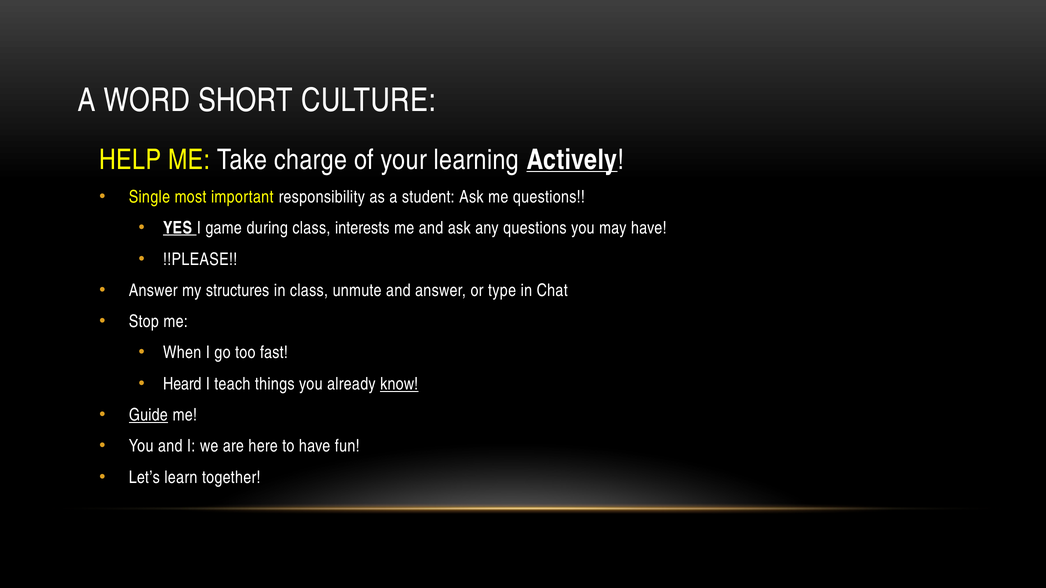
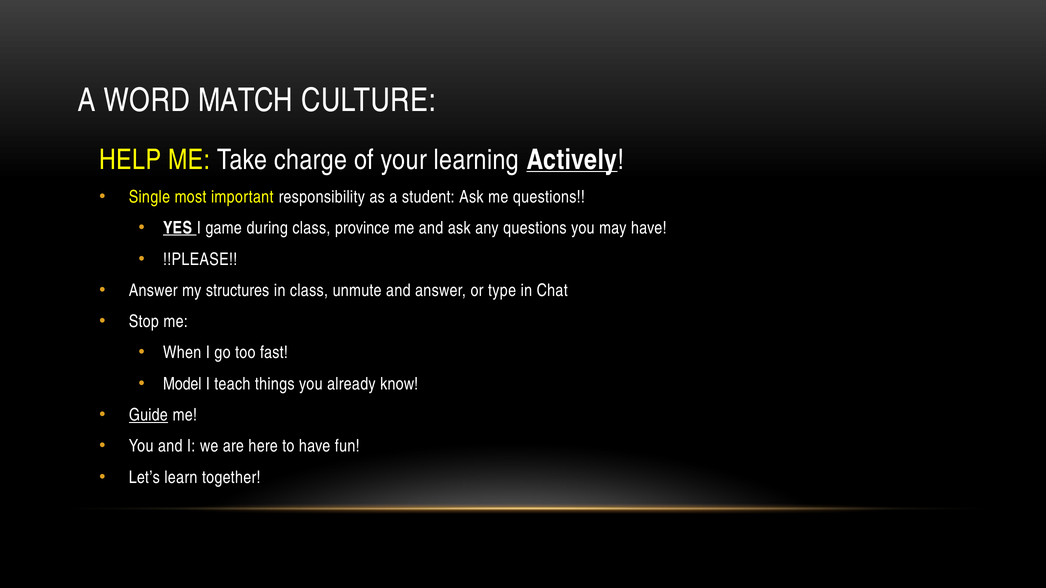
SHORT: SHORT -> MATCH
interests: interests -> province
Heard: Heard -> Model
know underline: present -> none
